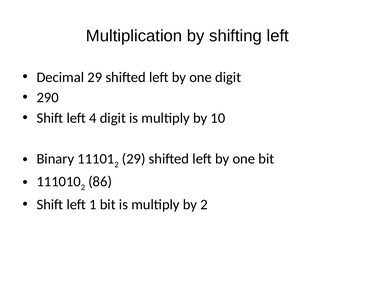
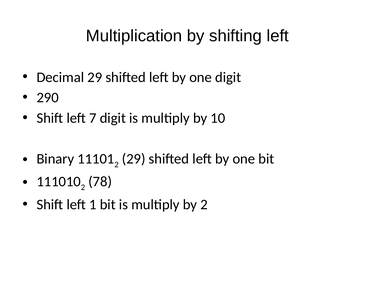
4: 4 -> 7
86: 86 -> 78
